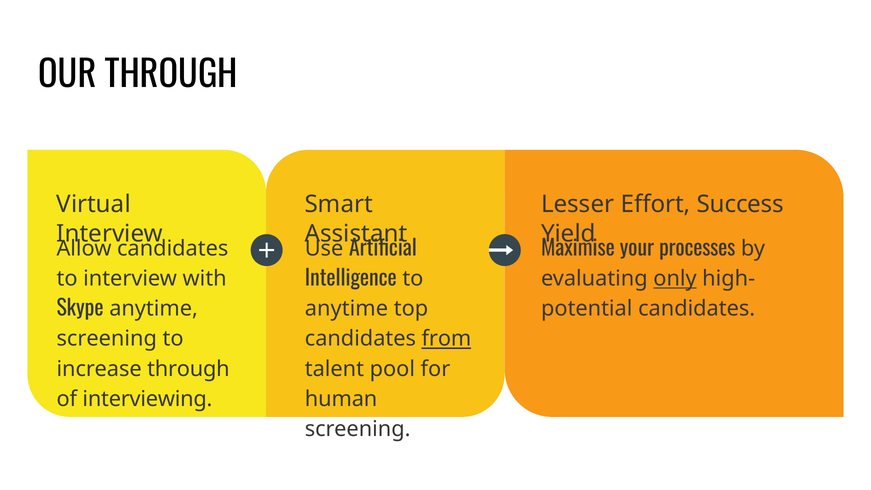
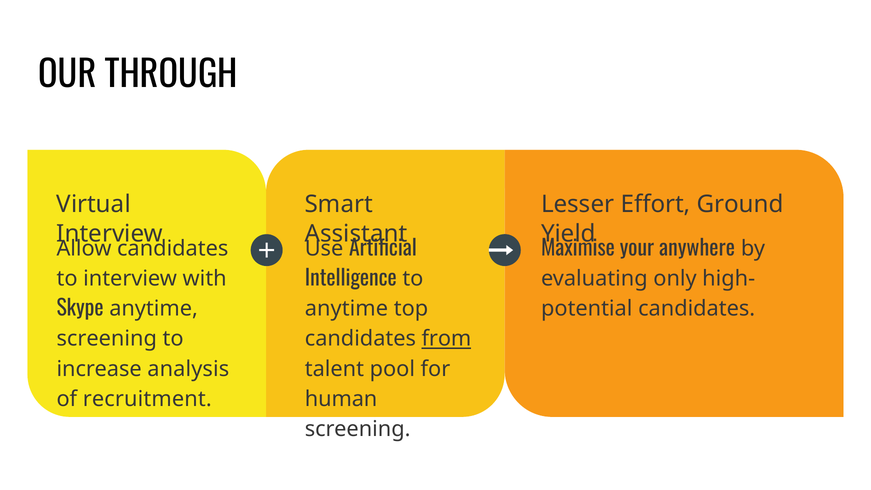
Success: Success -> Ground
processes: processes -> anywhere
only underline: present -> none
increase through: through -> analysis
interviewing: interviewing -> recruitment
